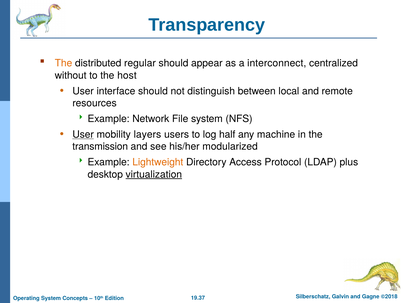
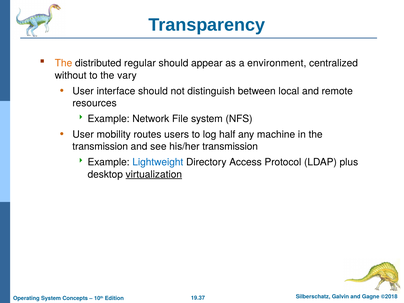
interconnect: interconnect -> environment
host: host -> vary
User at (83, 134) underline: present -> none
layers: layers -> routes
his/her modularized: modularized -> transmission
Lightweight colour: orange -> blue
